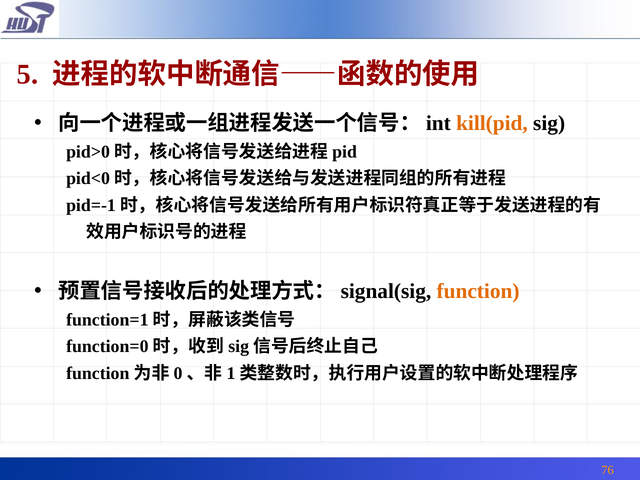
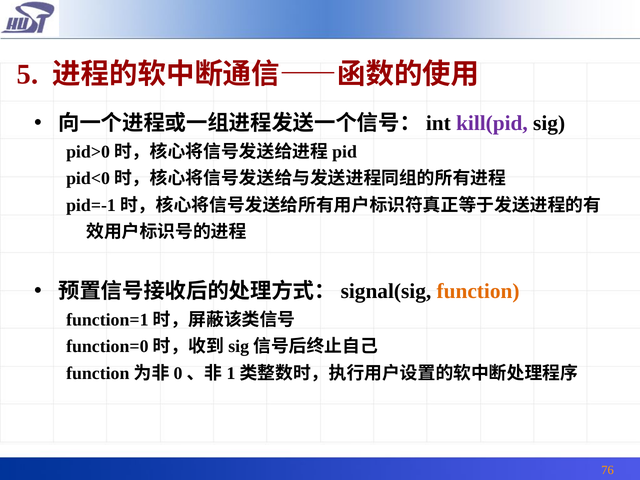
kill(pid colour: orange -> purple
